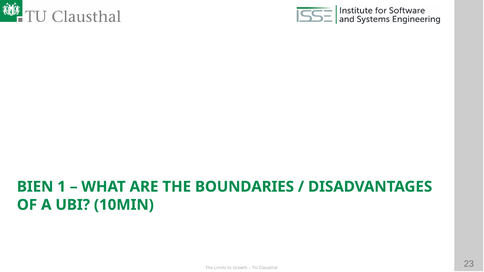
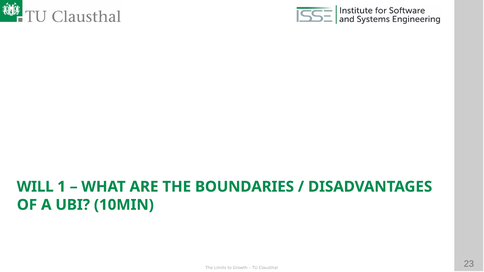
BIEN: BIEN -> WILL
